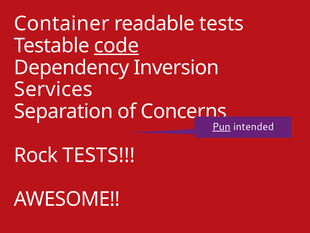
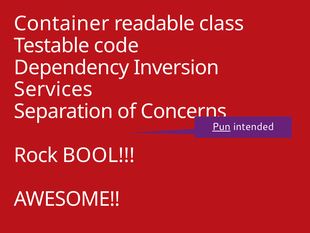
readable tests: tests -> class
code underline: present -> none
Rock TESTS: TESTS -> BOOL
